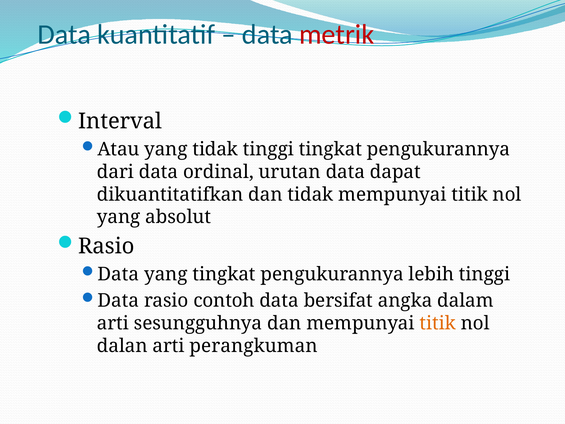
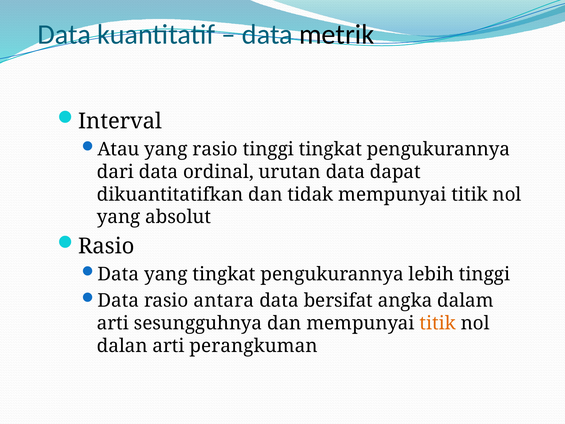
metrik colour: red -> black
yang tidak: tidak -> rasio
contoh: contoh -> antara
